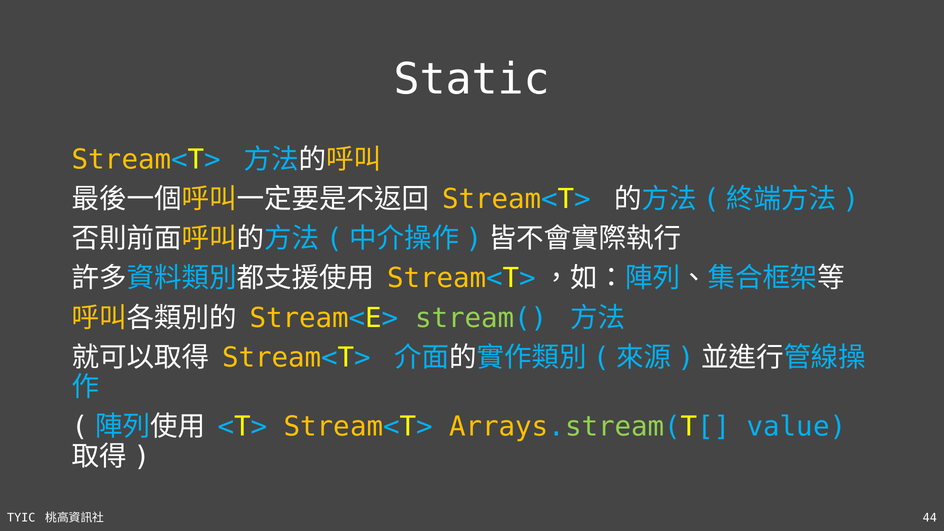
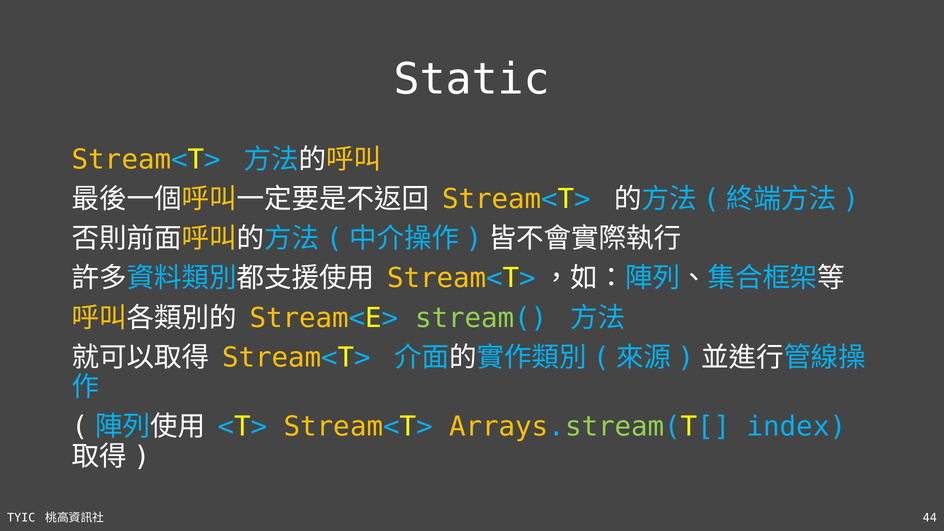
value: value -> index
